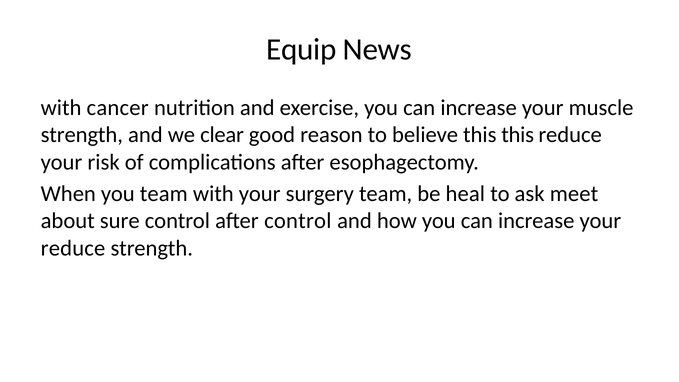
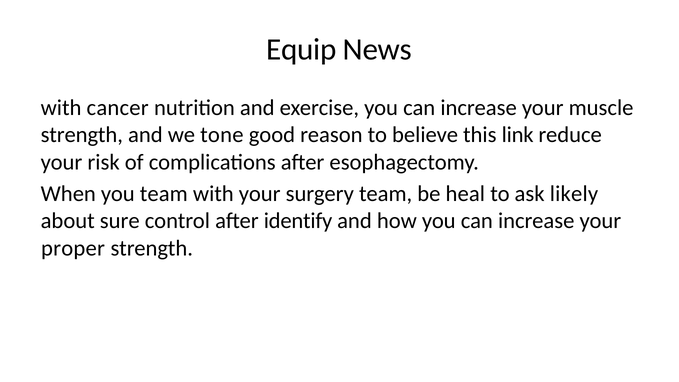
clear: clear -> tone
this this: this -> link
meet: meet -> likely
after control: control -> identify
reduce at (73, 248): reduce -> proper
